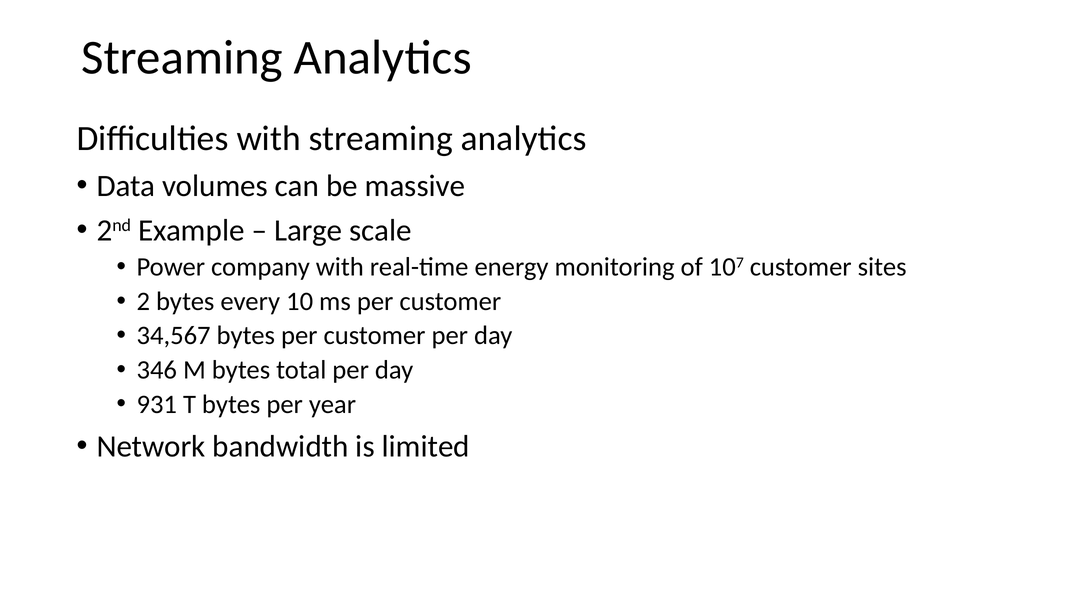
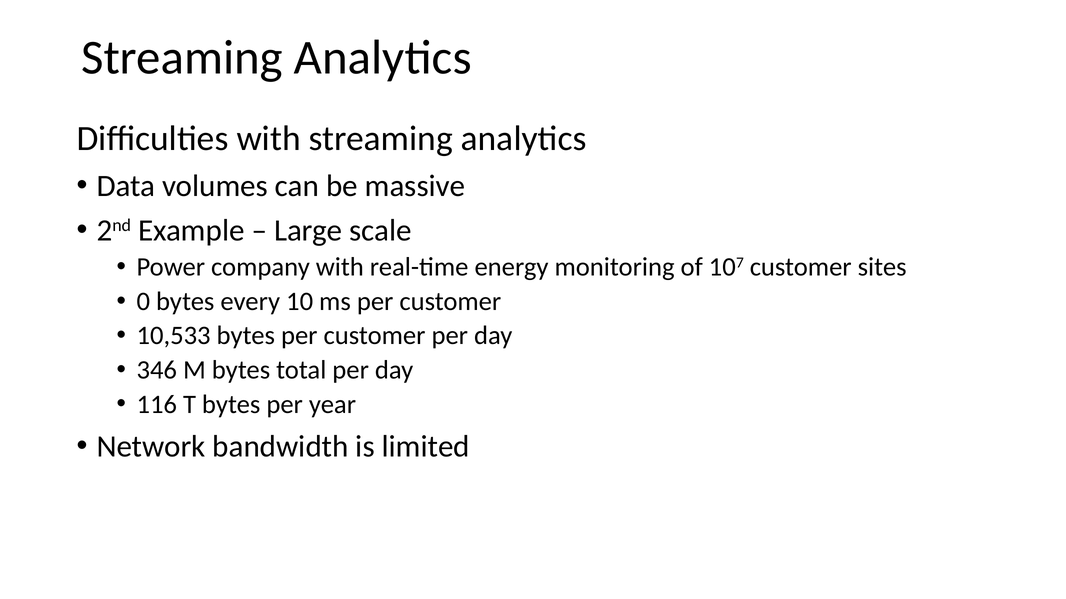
2: 2 -> 0
34,567: 34,567 -> 10,533
931: 931 -> 116
